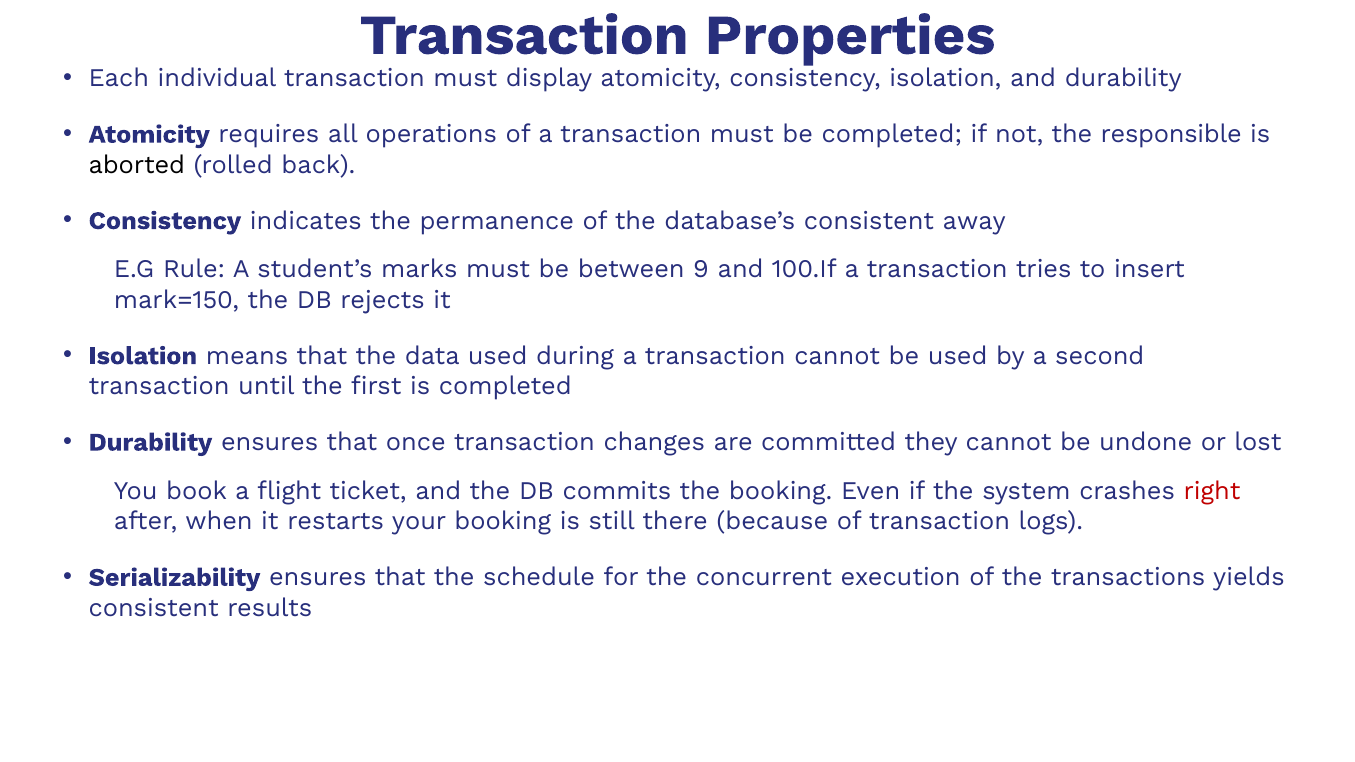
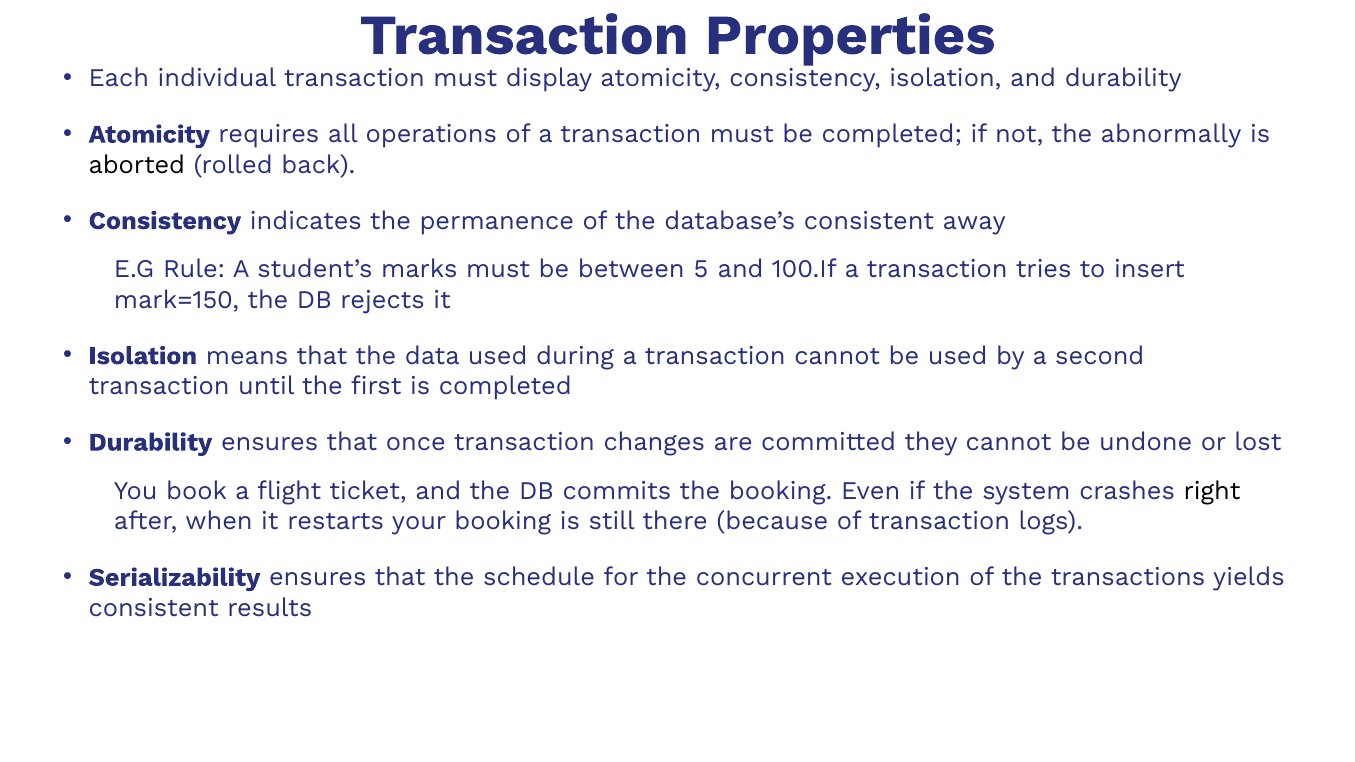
responsible: responsible -> abnormally
9: 9 -> 5
right colour: red -> black
